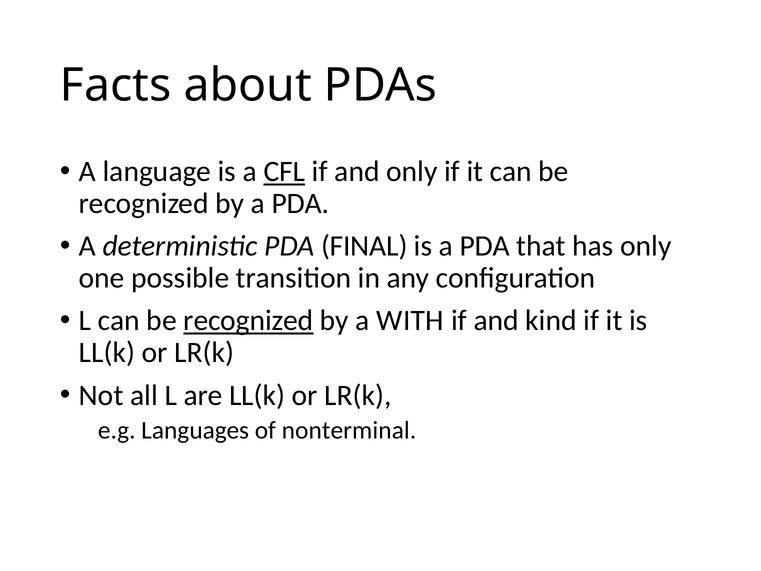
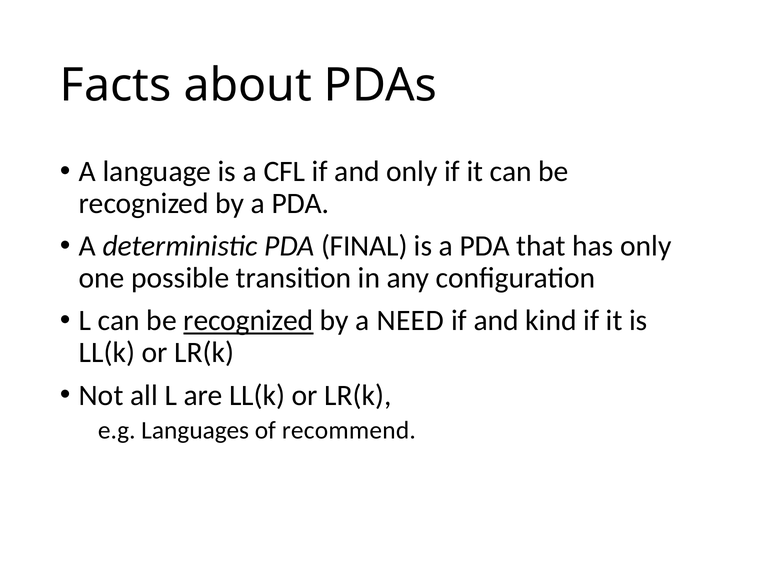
CFL underline: present -> none
WITH: WITH -> NEED
nonterminal: nonterminal -> recommend
